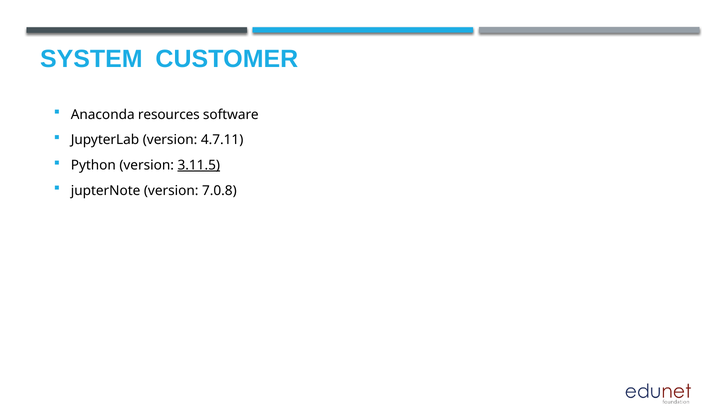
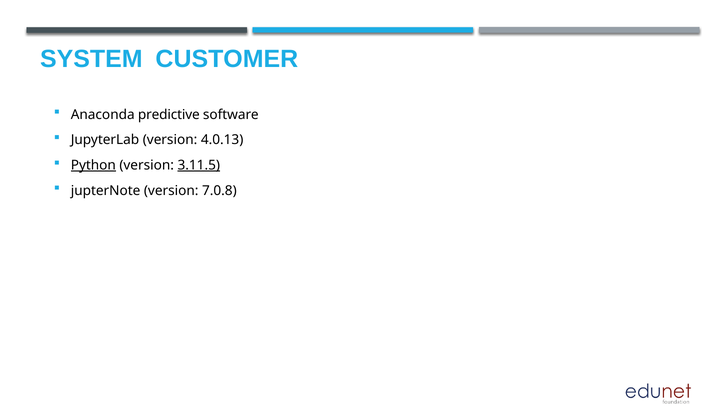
resources: resources -> predictive
4.7.11: 4.7.11 -> 4.0.13
Python underline: none -> present
